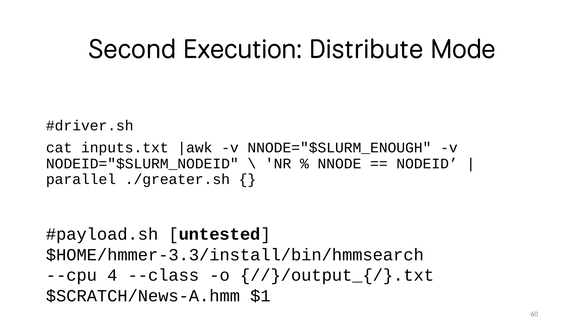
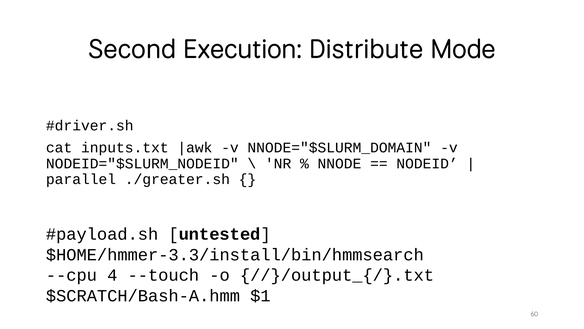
NNODE="$SLURM_ENOUGH: NNODE="$SLURM_ENOUGH -> NNODE="$SLURM_DOMAIN
--class: --class -> --touch
$SCRATCH/News-A.hmm: $SCRATCH/News-A.hmm -> $SCRATCH/Bash-A.hmm
